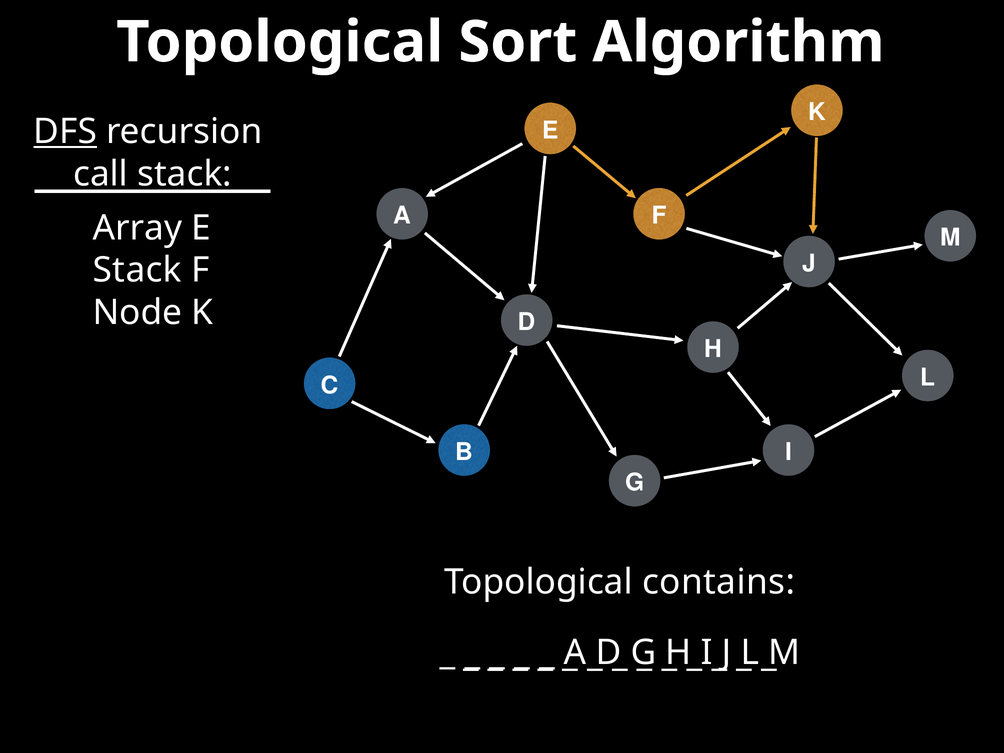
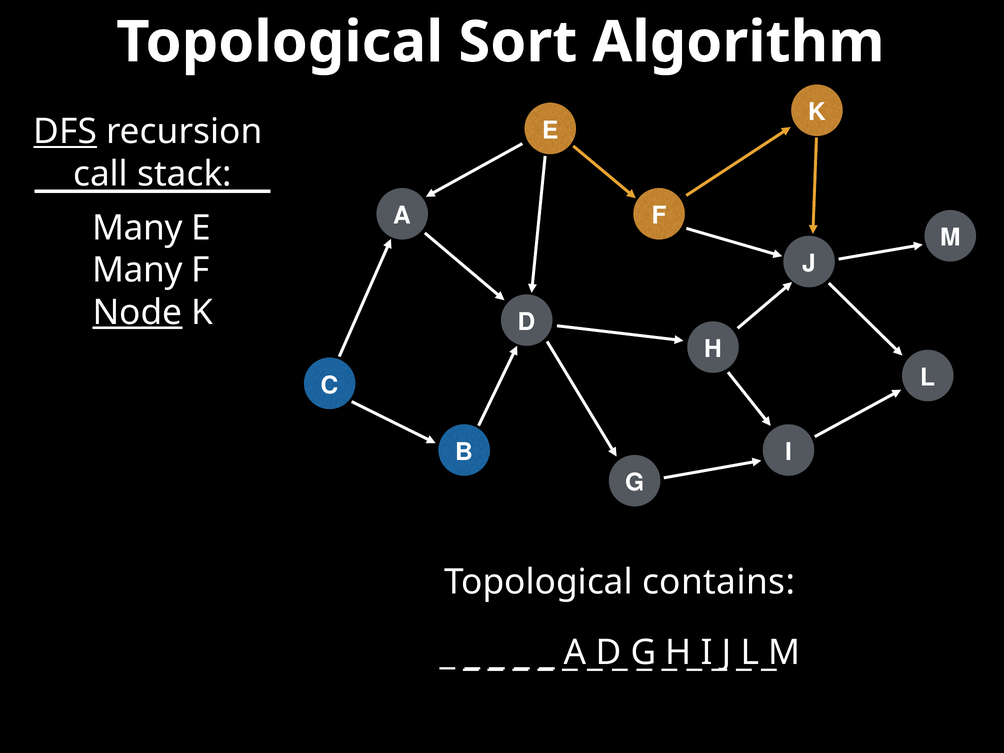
Array at (137, 228): Array -> Many
Stack at (137, 270): Stack -> Many
Node underline: none -> present
